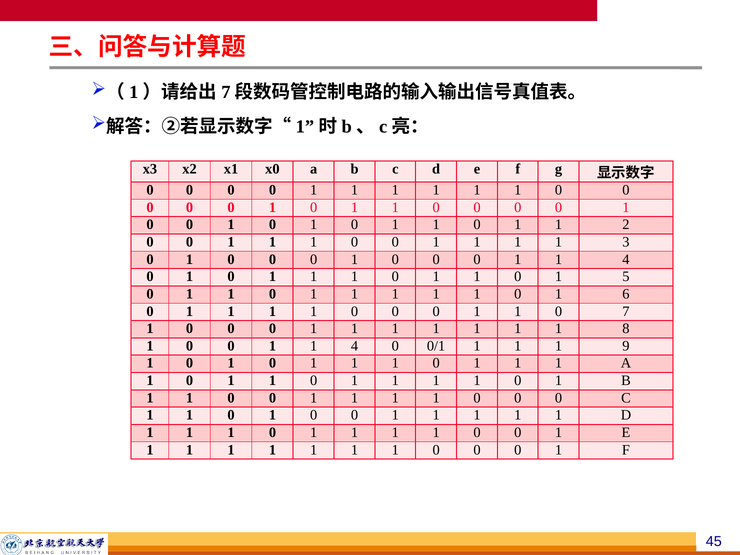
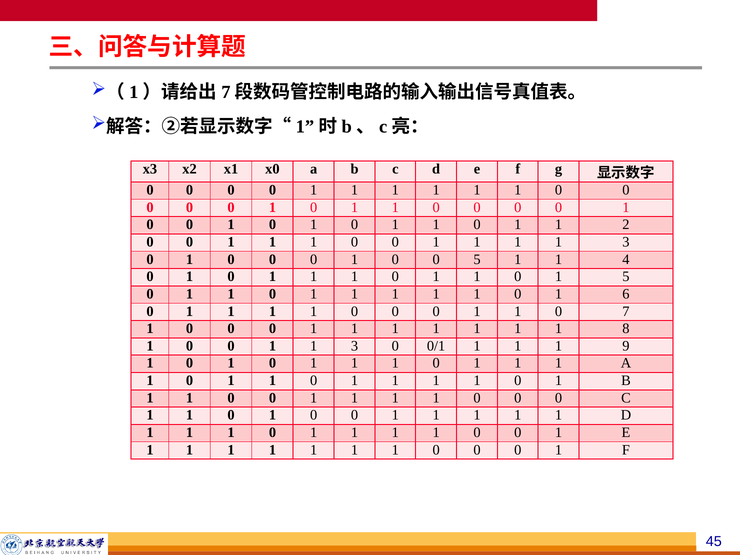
0 at (477, 259): 0 -> 5
4 at (355, 346): 4 -> 3
